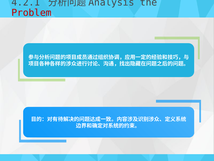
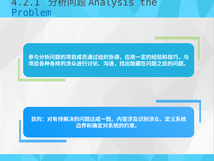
Problem colour: red -> blue
